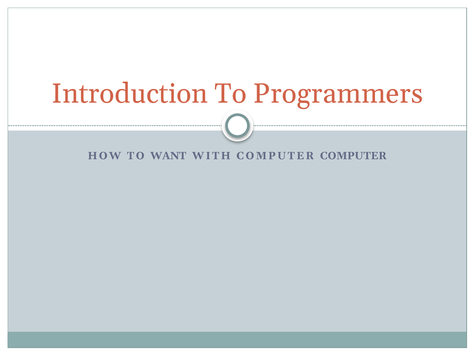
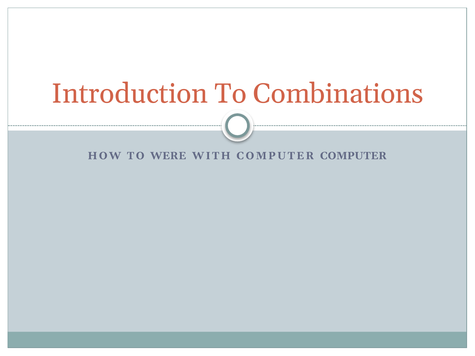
Programmers: Programmers -> Combinations
WANT: WANT -> WERE
